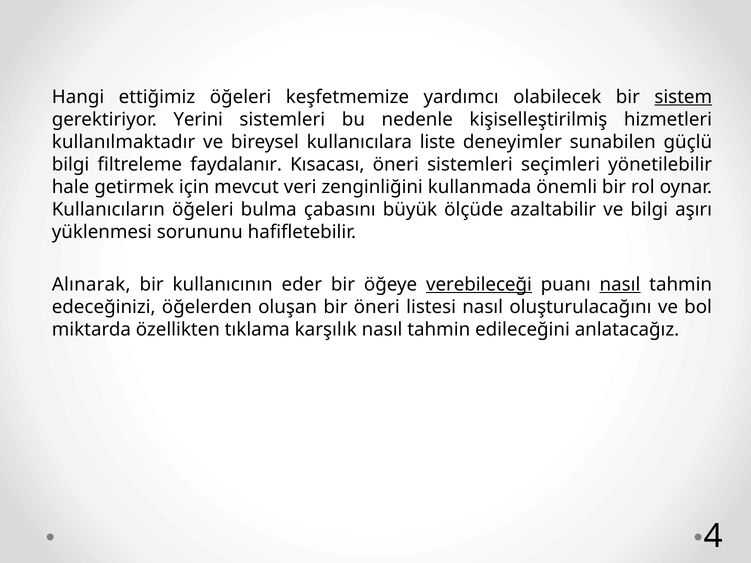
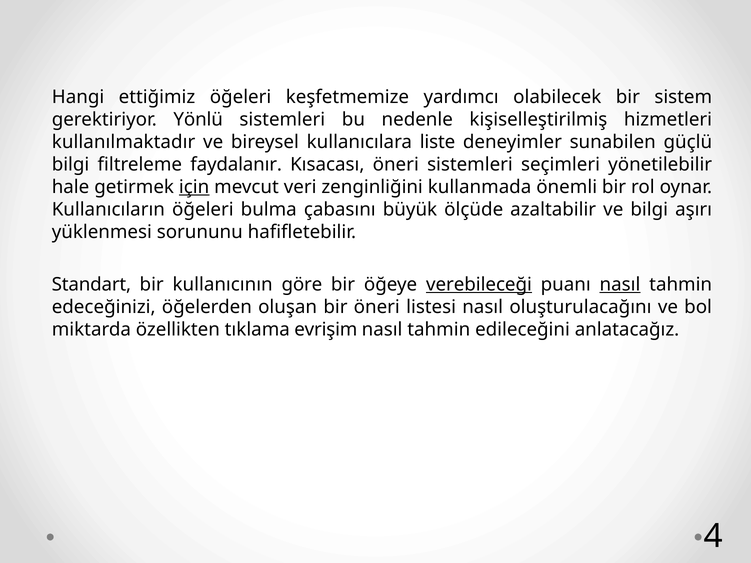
sistem underline: present -> none
Yerini: Yerini -> Yönlü
için underline: none -> present
Alınarak: Alınarak -> Standart
eder: eder -> göre
karşılık: karşılık -> evrişim
